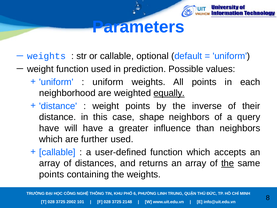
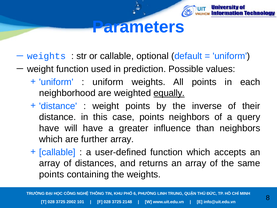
case shape: shape -> points
further used: used -> array
the at (228, 163) underline: present -> none
